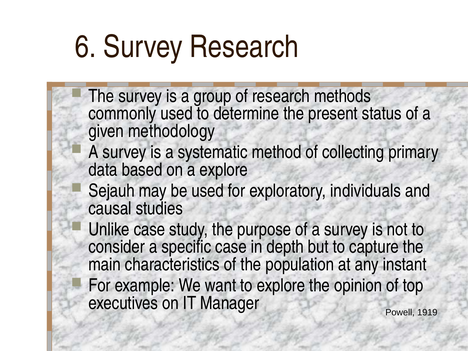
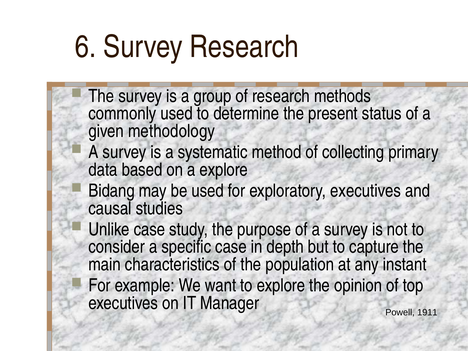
Sejauh: Sejauh -> Bidang
exploratory individuals: individuals -> executives
1919: 1919 -> 1911
